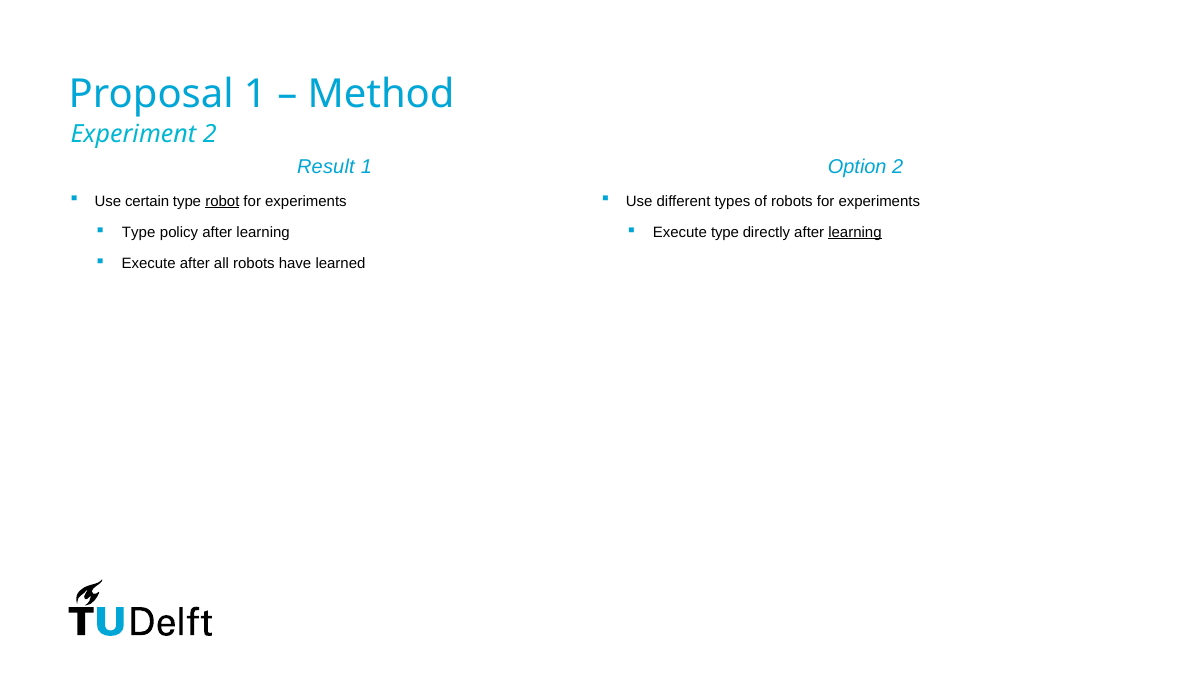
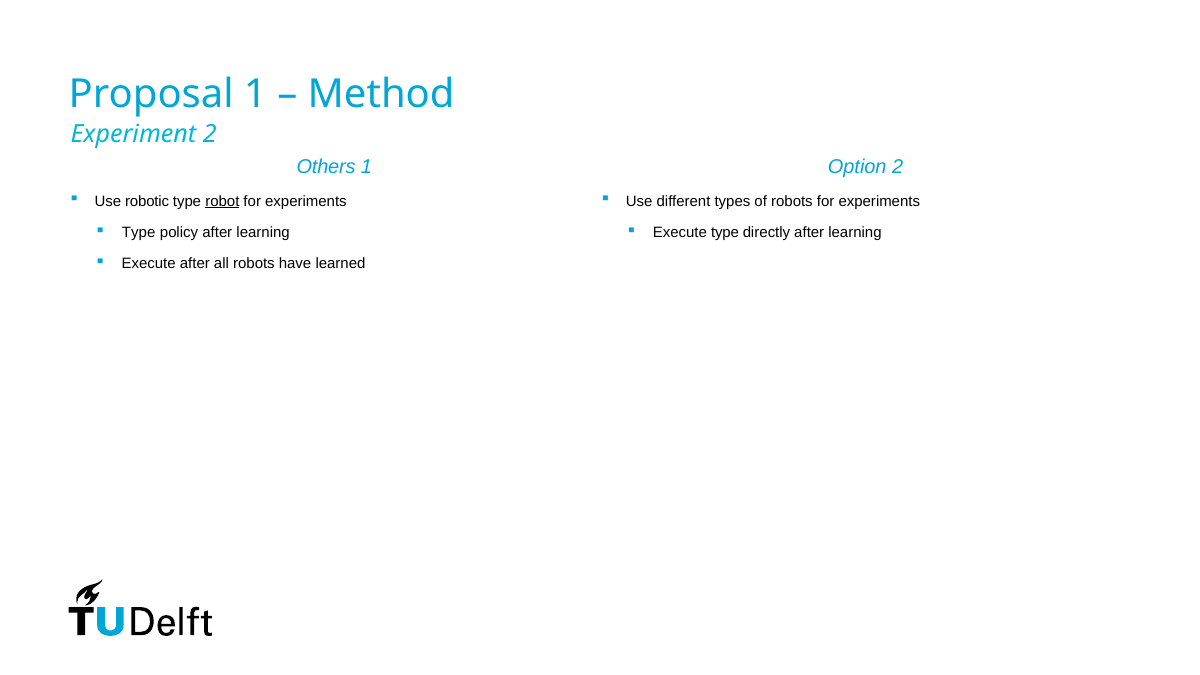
Result: Result -> Others
certain: certain -> robotic
learning at (855, 232) underline: present -> none
